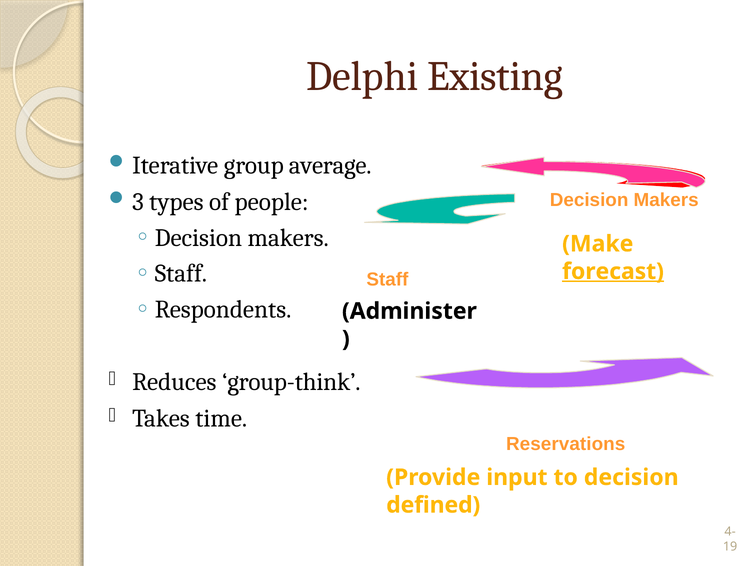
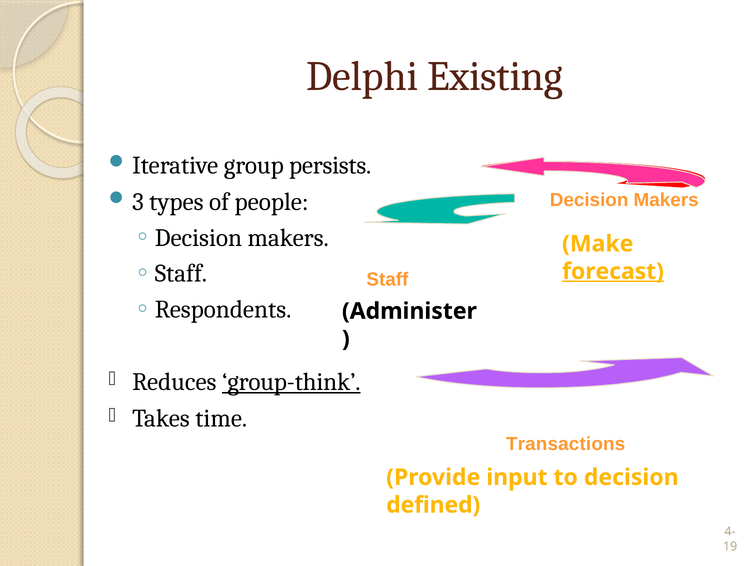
average: average -> persists
group-think underline: none -> present
Reservations: Reservations -> Transactions
